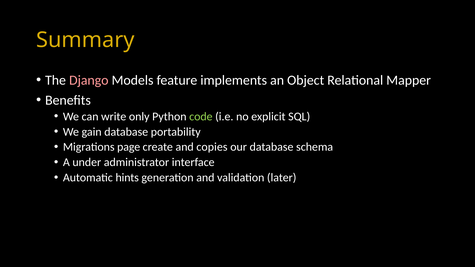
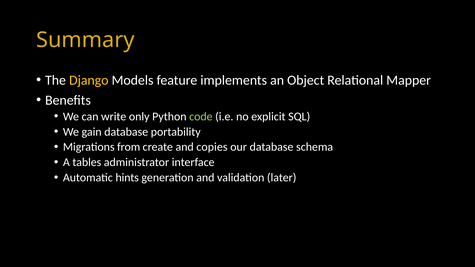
Django colour: pink -> yellow
page: page -> from
under: under -> tables
